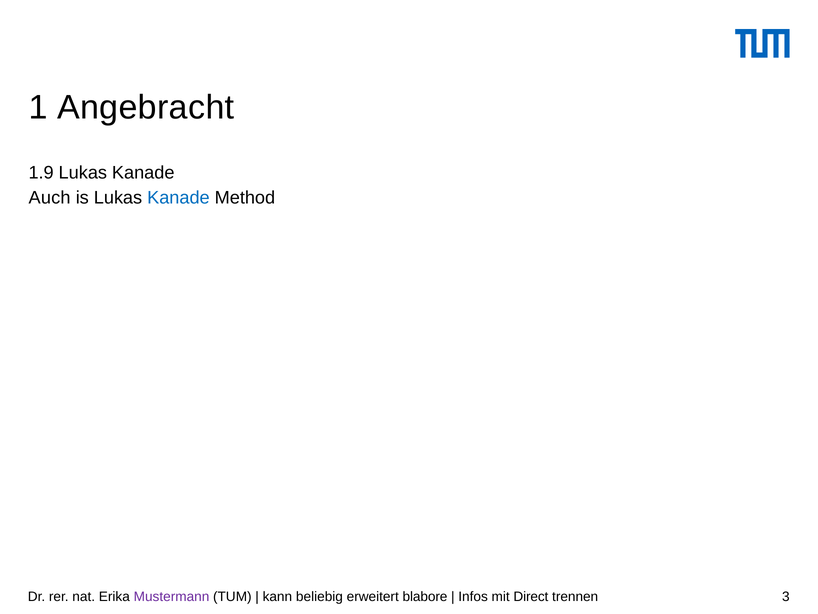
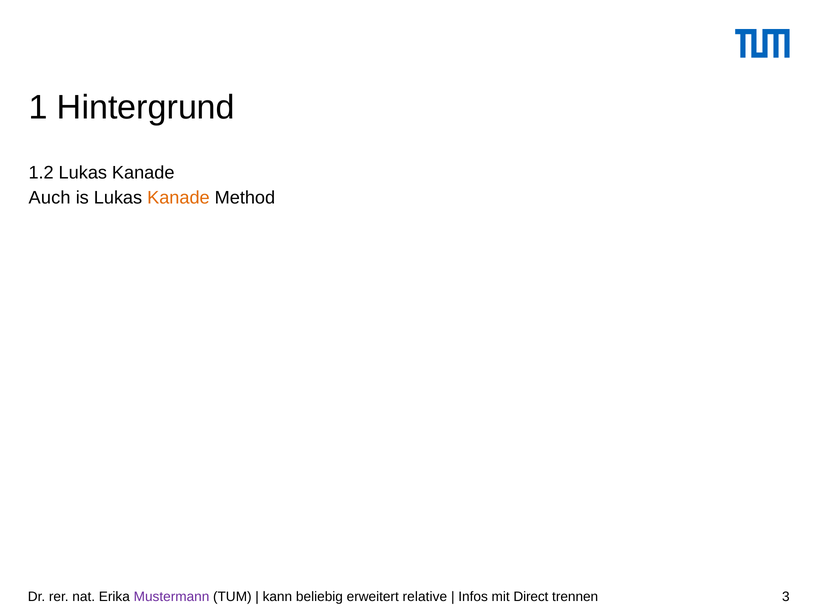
Angebracht: Angebracht -> Hintergrund
1.9: 1.9 -> 1.2
Kanade at (178, 198) colour: blue -> orange
blabore: blabore -> relative
